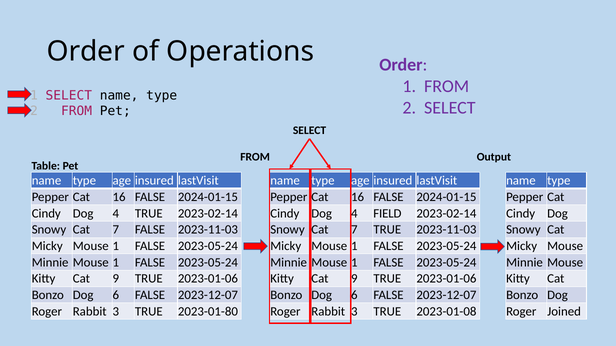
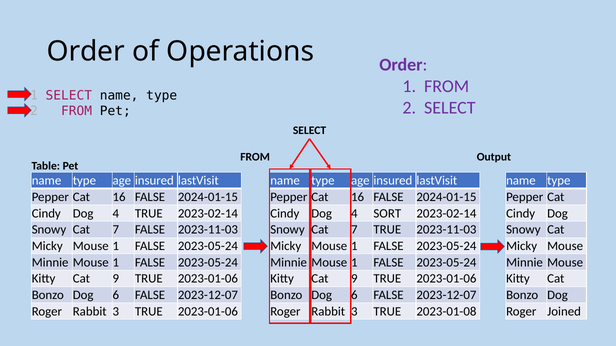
FIELD: FIELD -> SORT
3 TRUE 2023-01-80: 2023-01-80 -> 2023-01-06
